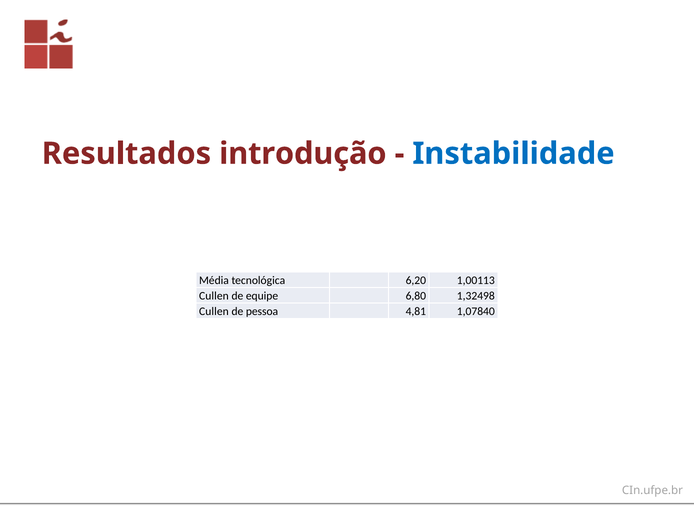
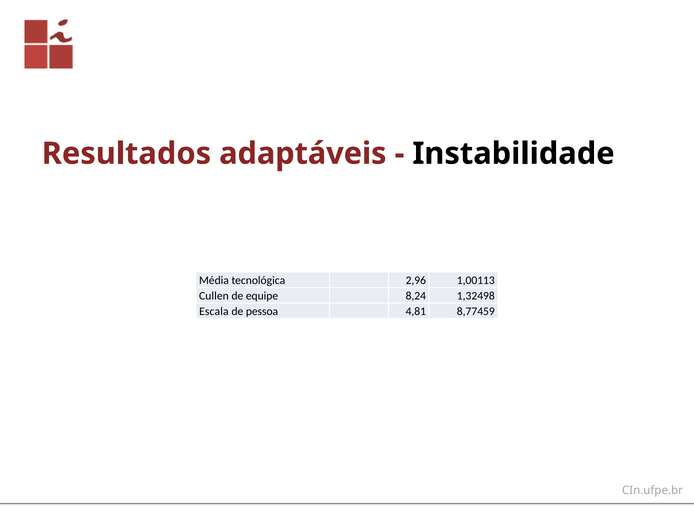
introdução: introdução -> adaptáveis
Instabilidade colour: blue -> black
6,20: 6,20 -> 2,96
6,80: 6,80 -> 8,24
Cullen at (214, 311): Cullen -> Escala
1,07840: 1,07840 -> 8,77459
